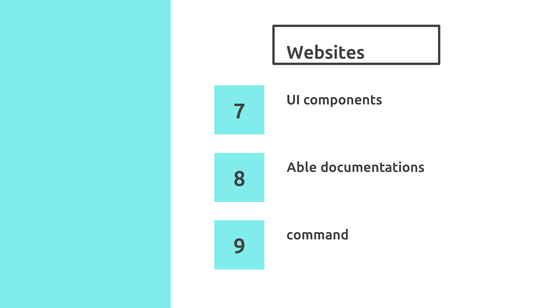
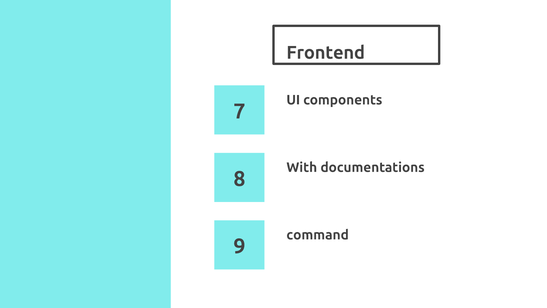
Websites: Websites -> Frontend
Able: Able -> With
